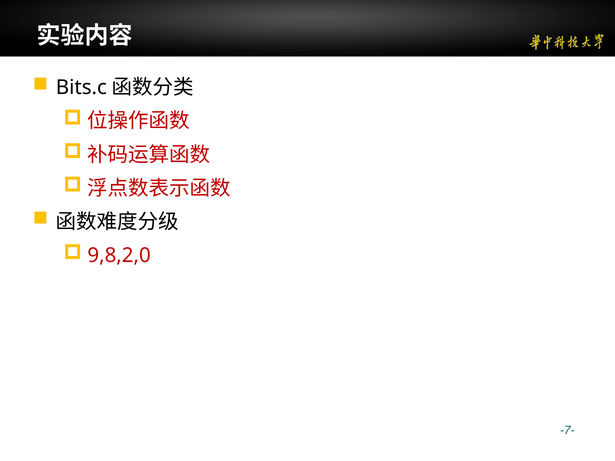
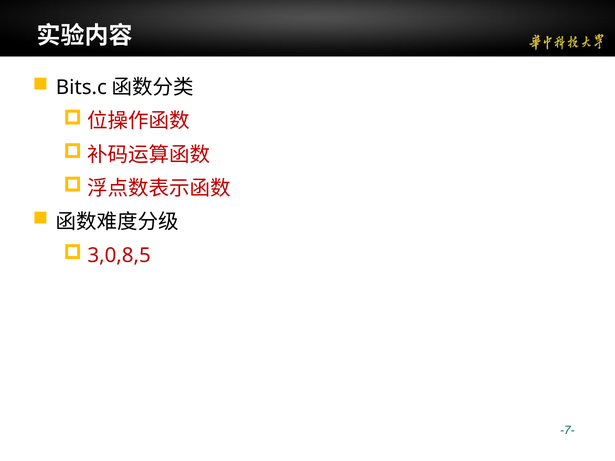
9,8,2,0: 9,8,2,0 -> 3,0,8,5
